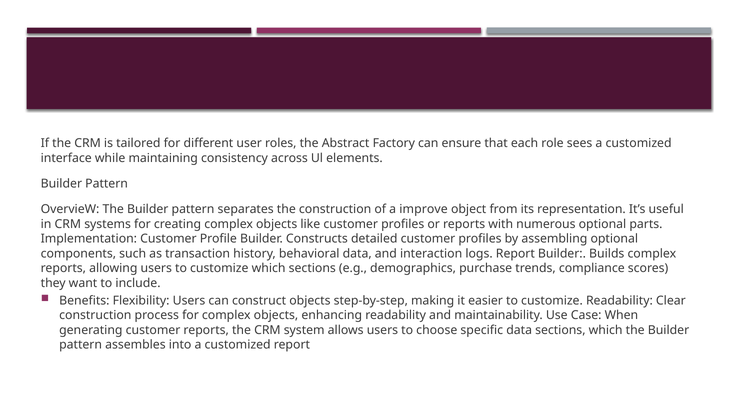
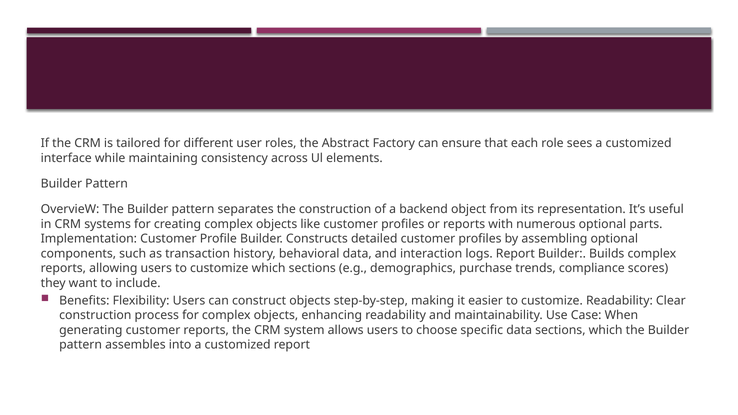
improve: improve -> backend
